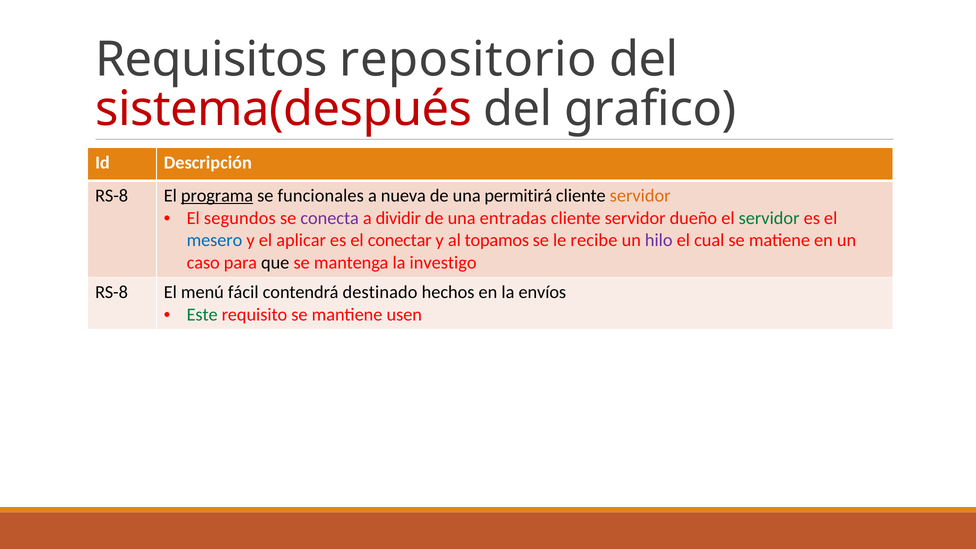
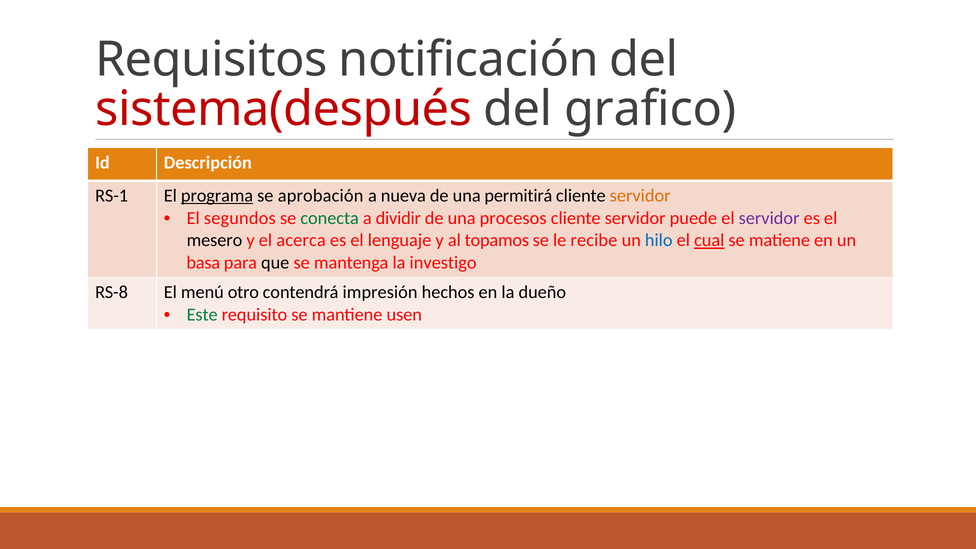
repositorio: repositorio -> notificación
RS-8 at (112, 196): RS-8 -> RS-1
funcionales: funcionales -> aprobación
conecta colour: purple -> green
entradas: entradas -> procesos
dueño: dueño -> puede
servidor at (769, 218) colour: green -> purple
mesero colour: blue -> black
aplicar: aplicar -> acerca
conectar: conectar -> lenguaje
hilo colour: purple -> blue
cual underline: none -> present
caso: caso -> basa
fácil: fácil -> otro
destinado: destinado -> impresión
envíos: envíos -> dueño
